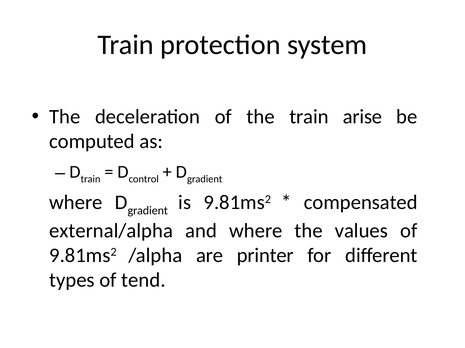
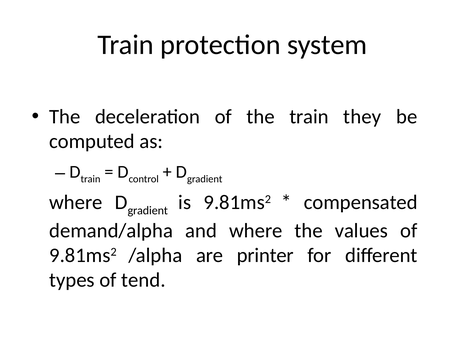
arise: arise -> they
external/alpha: external/alpha -> demand/alpha
